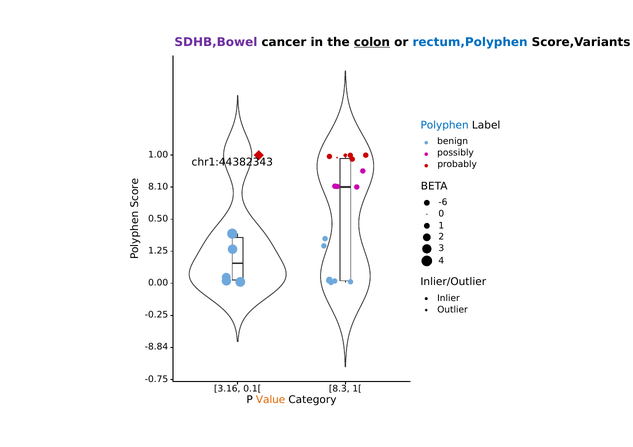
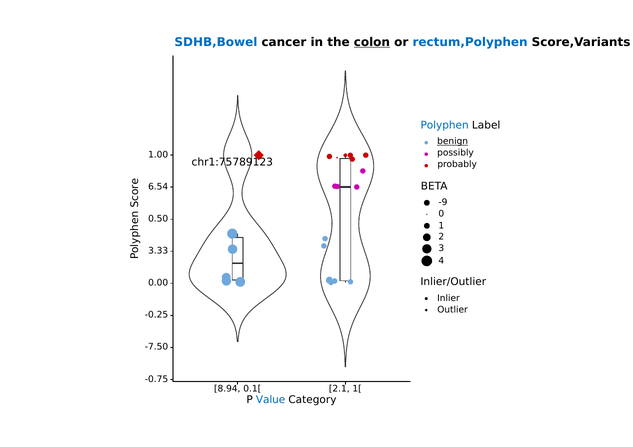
SDHB,Bowel colour: purple -> blue
benign underline: none -> present
chr1:44382343: chr1:44382343 -> chr1:75789123
8.10: 8.10 -> 6.54
-6: -6 -> -9
1.25: 1.25 -> 3.33
-8.84: -8.84 -> -7.50
3.16: 3.16 -> 8.94
8.3: 8.3 -> 2.1
Value at (271, 400) colour: orange -> blue
